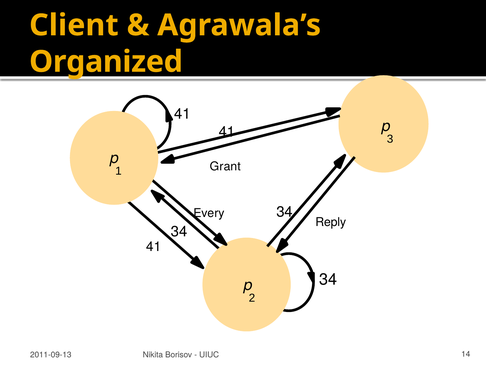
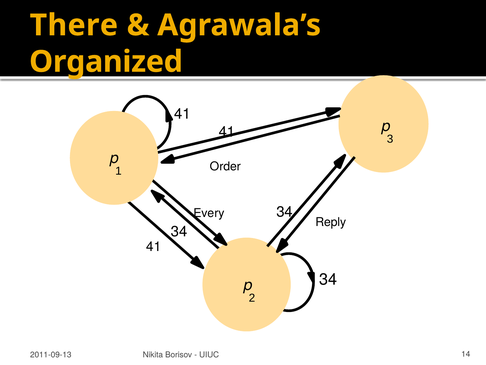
Client: Client -> There
Grant: Grant -> Order
